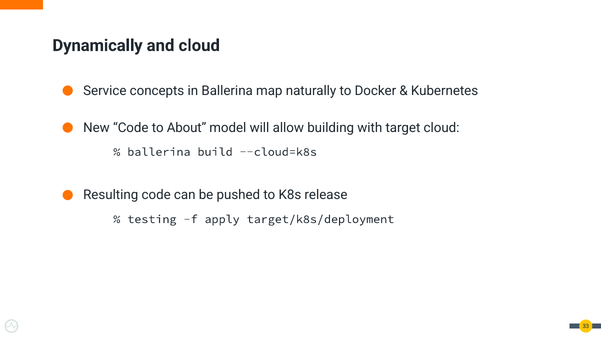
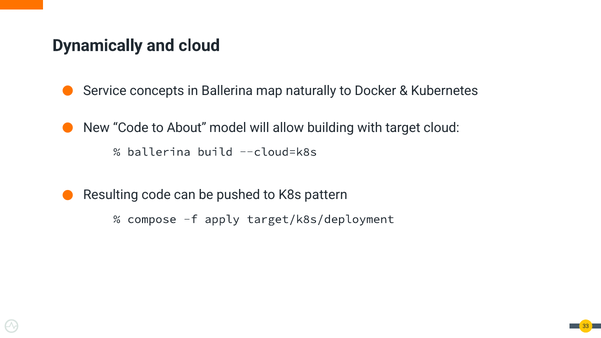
release: release -> pattern
testing: testing -> compose
